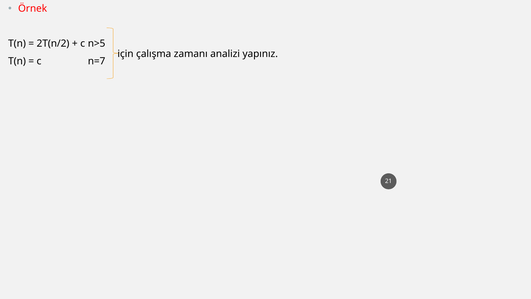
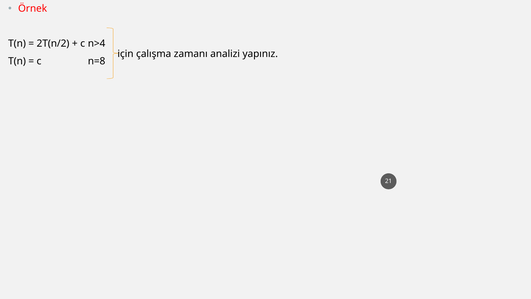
n>5: n>5 -> n>4
n=7: n=7 -> n=8
